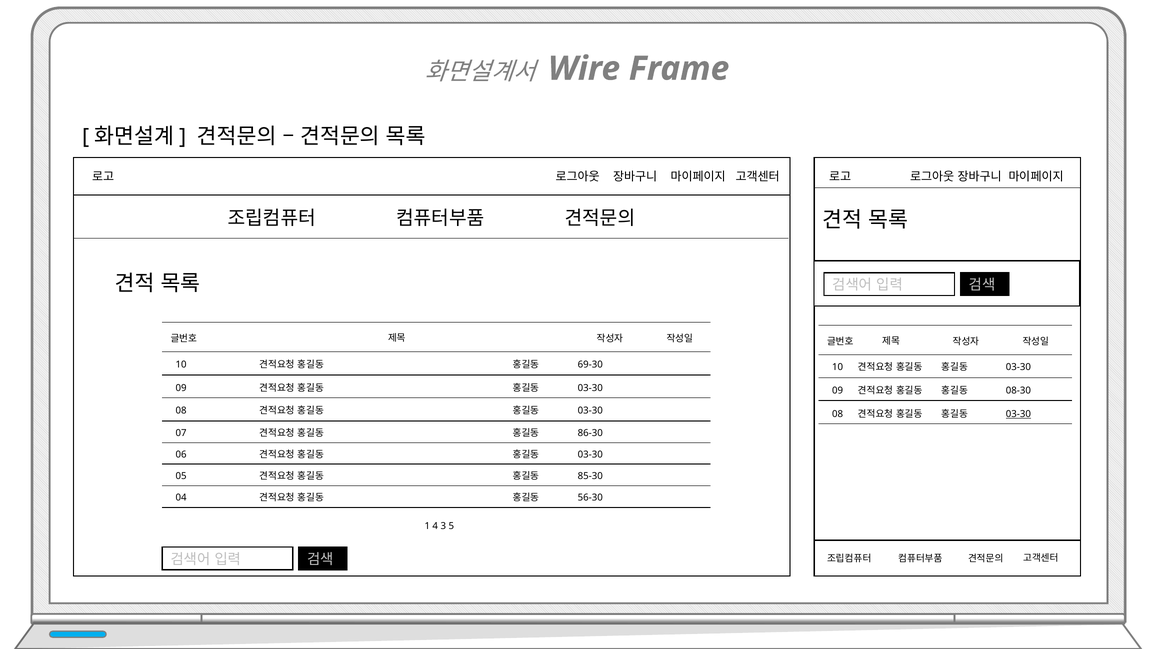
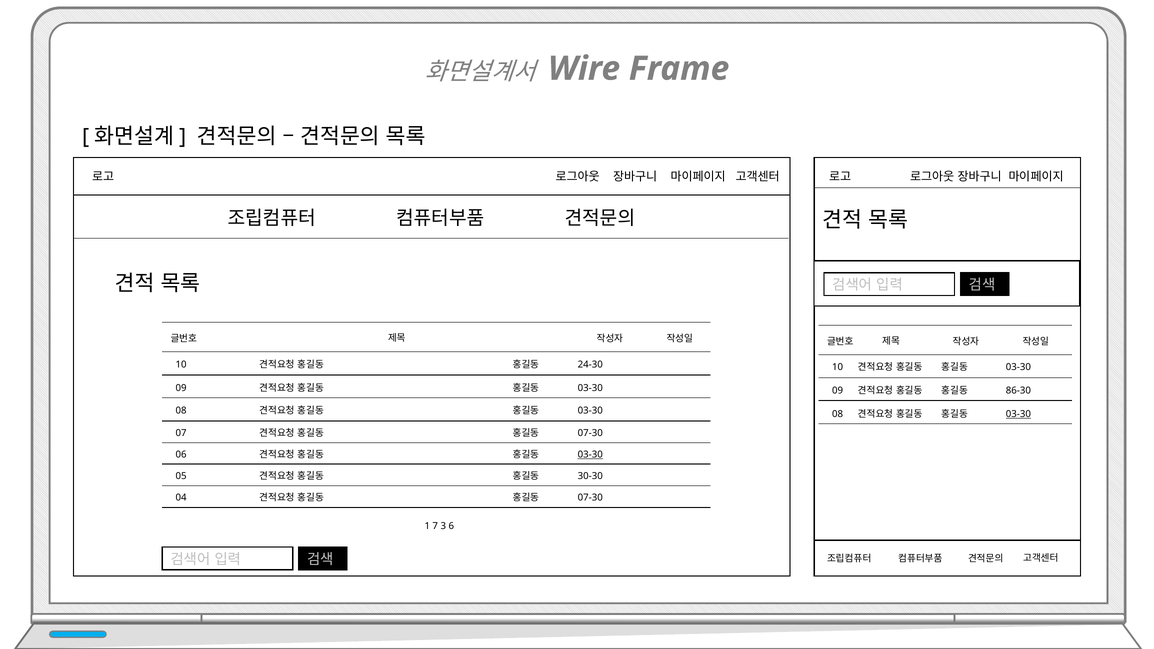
69-30: 69-30 -> 24-30
08-30: 08-30 -> 86-30
86-30 at (590, 433): 86-30 -> 07-30
03-30 at (590, 455) underline: none -> present
85-30: 85-30 -> 30-30
56-30 at (590, 498): 56-30 -> 07-30
4: 4 -> 7
5: 5 -> 6
